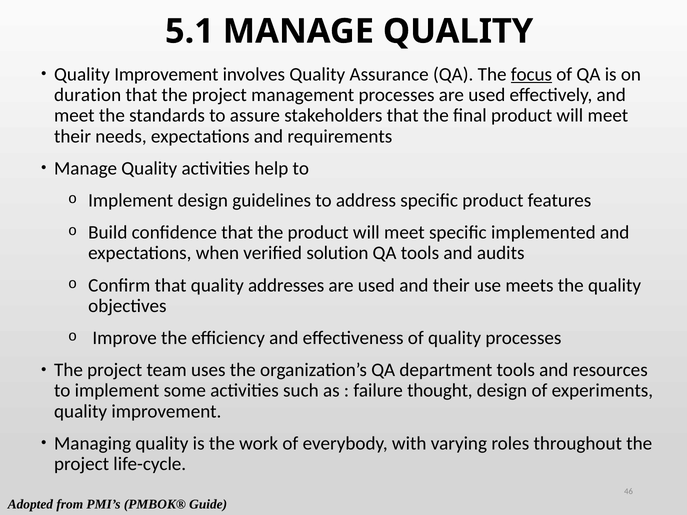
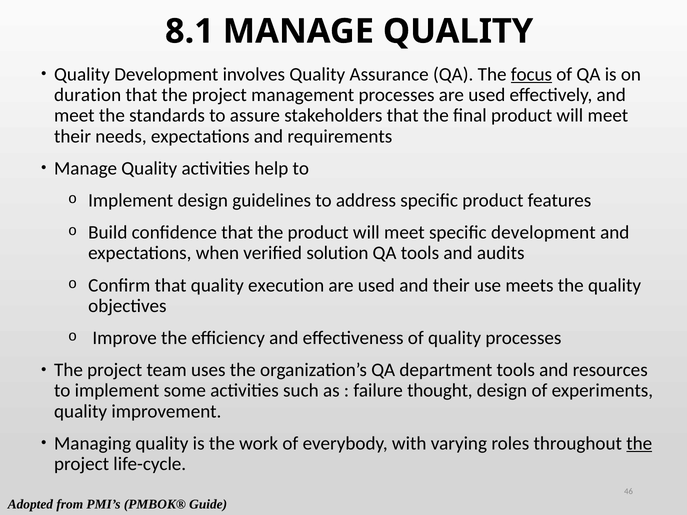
5.1: 5.1 -> 8.1
Improvement at (166, 74): Improvement -> Development
specific implemented: implemented -> development
addresses: addresses -> execution
the at (639, 444) underline: none -> present
